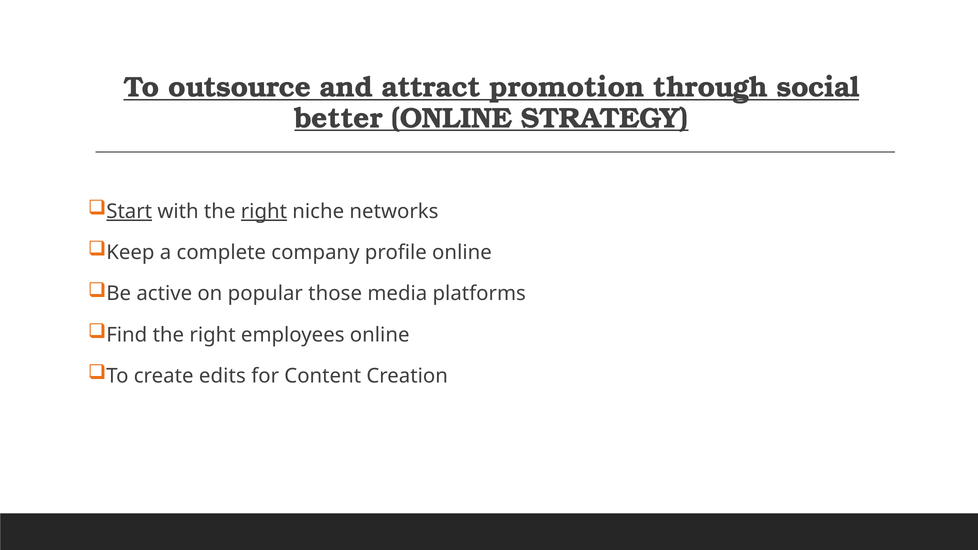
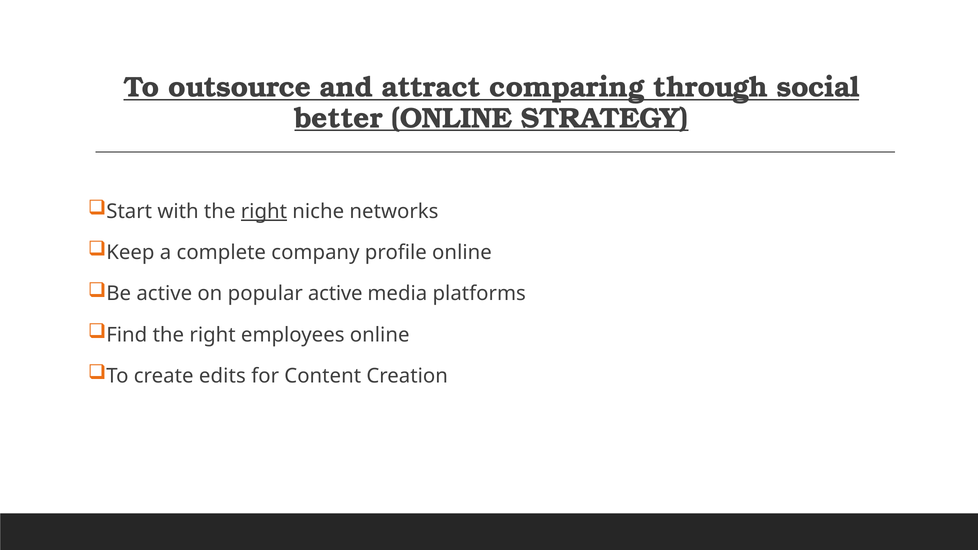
promotion: promotion -> comparing
Start underline: present -> none
popular those: those -> active
